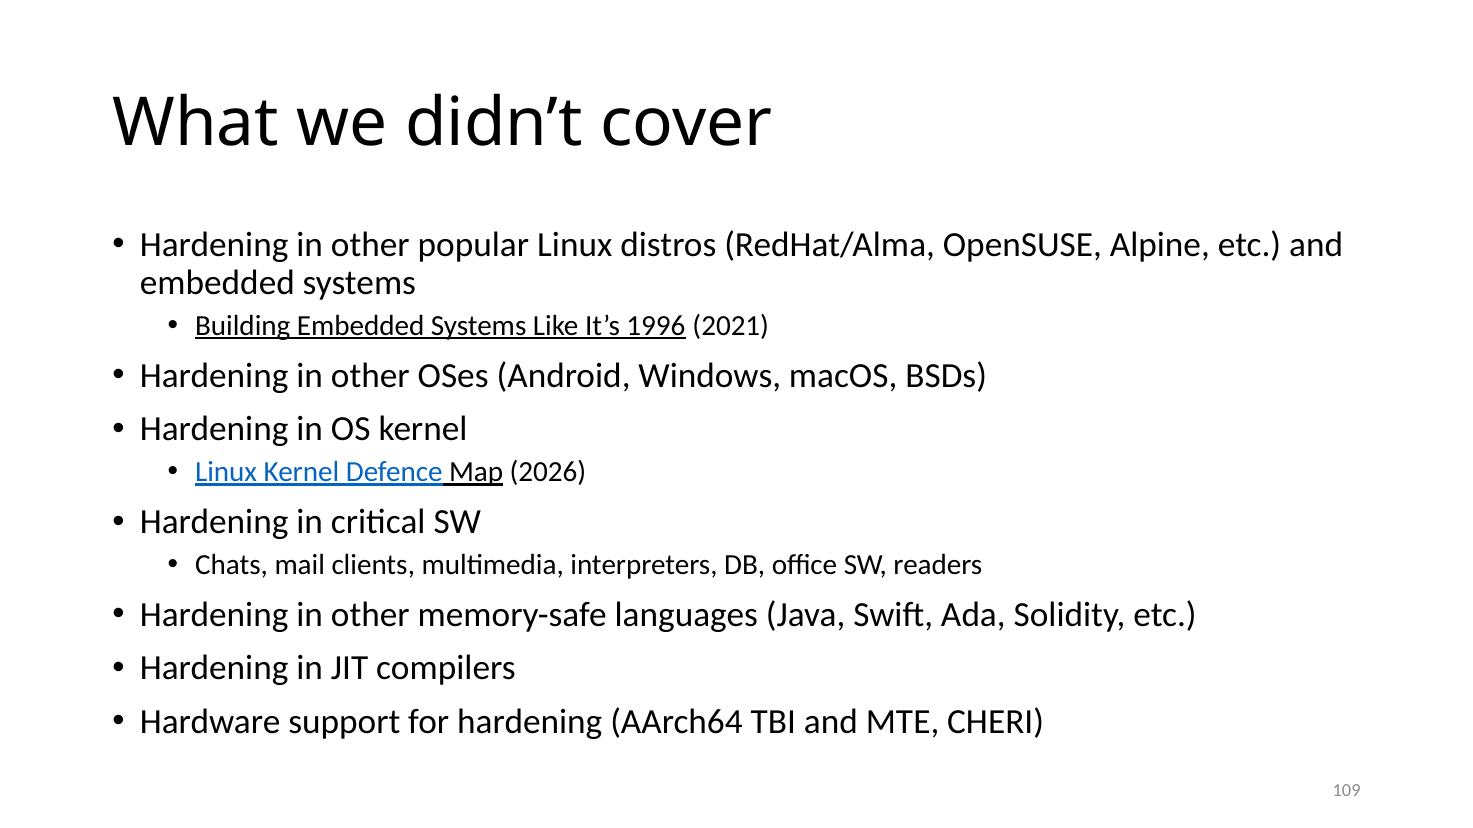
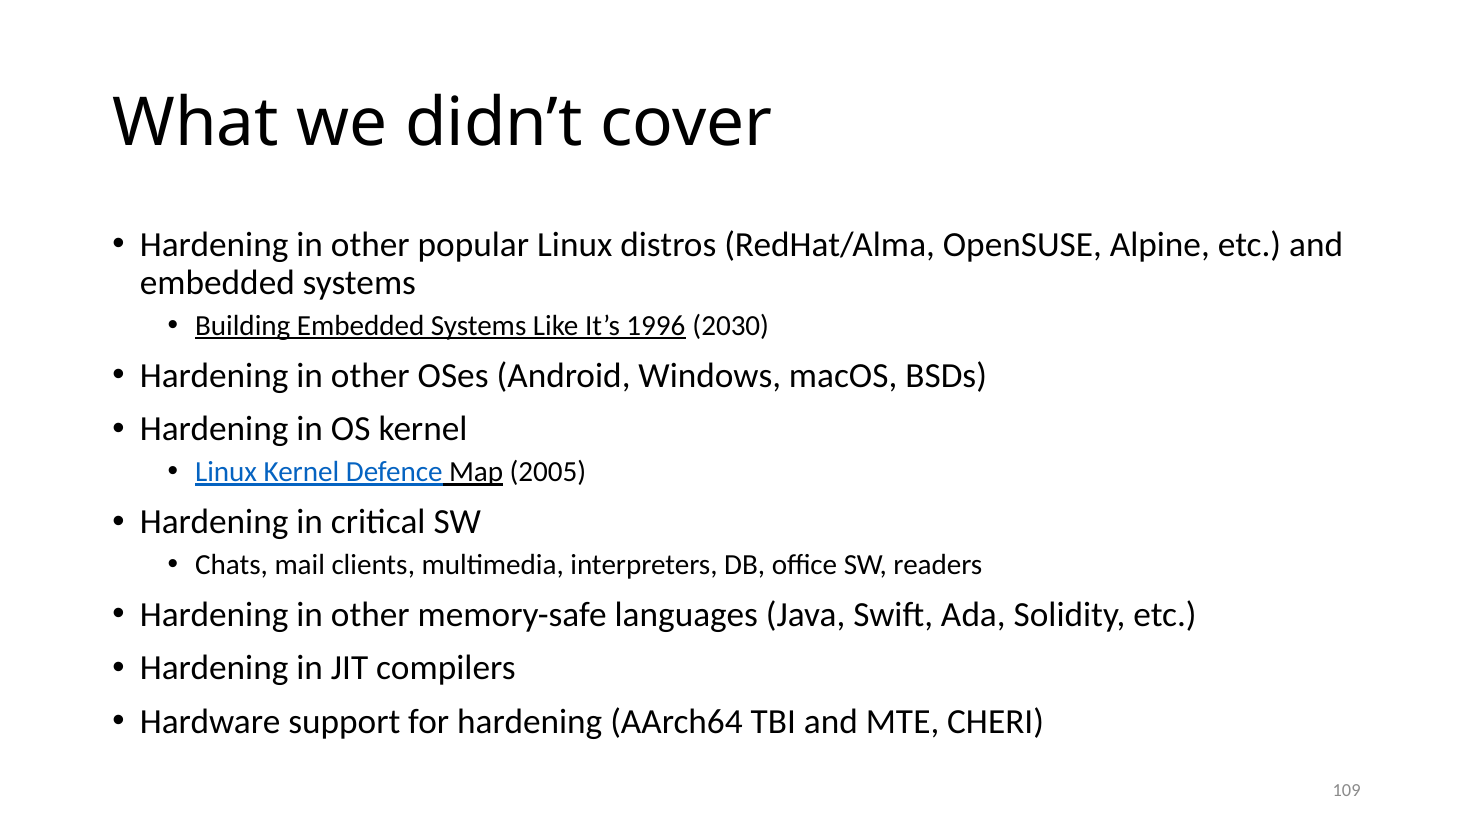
2021: 2021 -> 2030
2026: 2026 -> 2005
